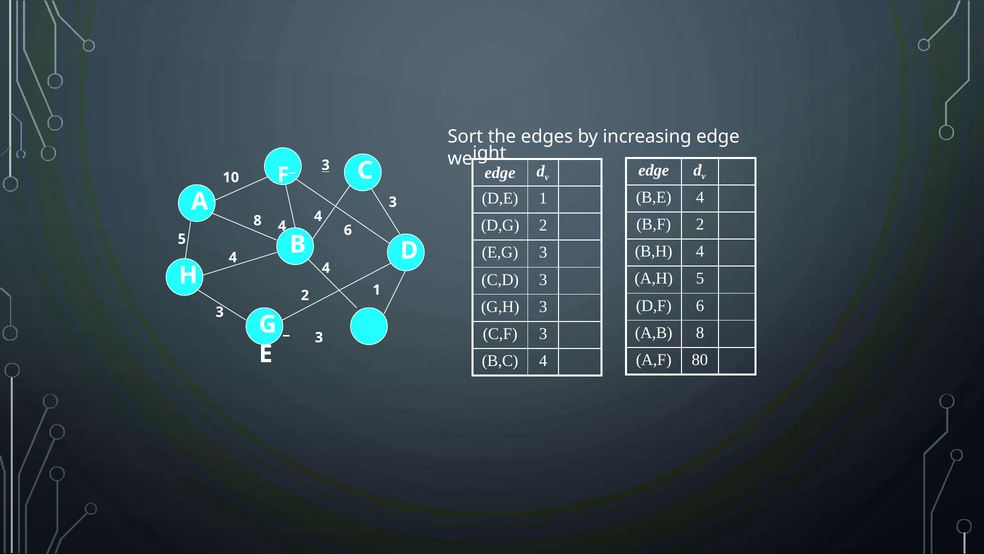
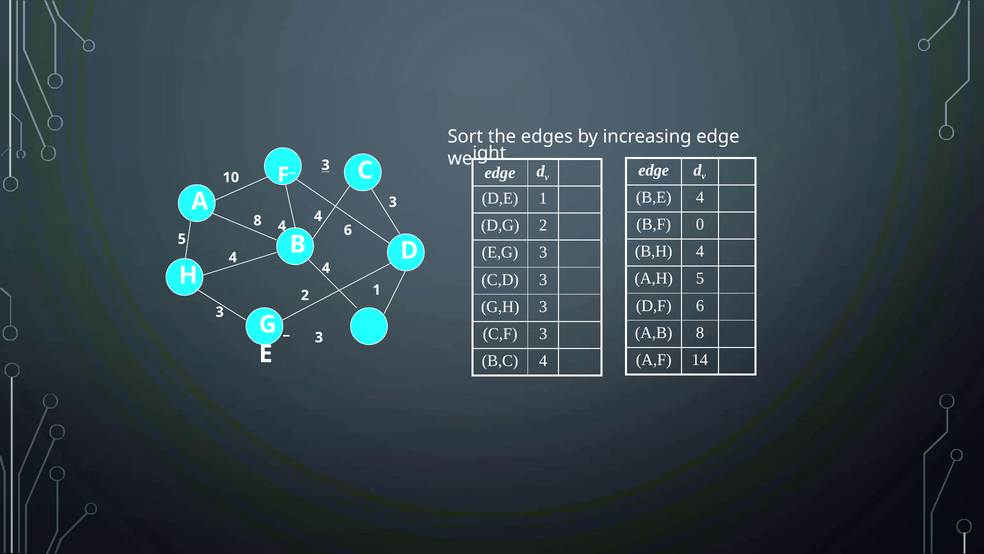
B,F 2: 2 -> 0
80: 80 -> 14
